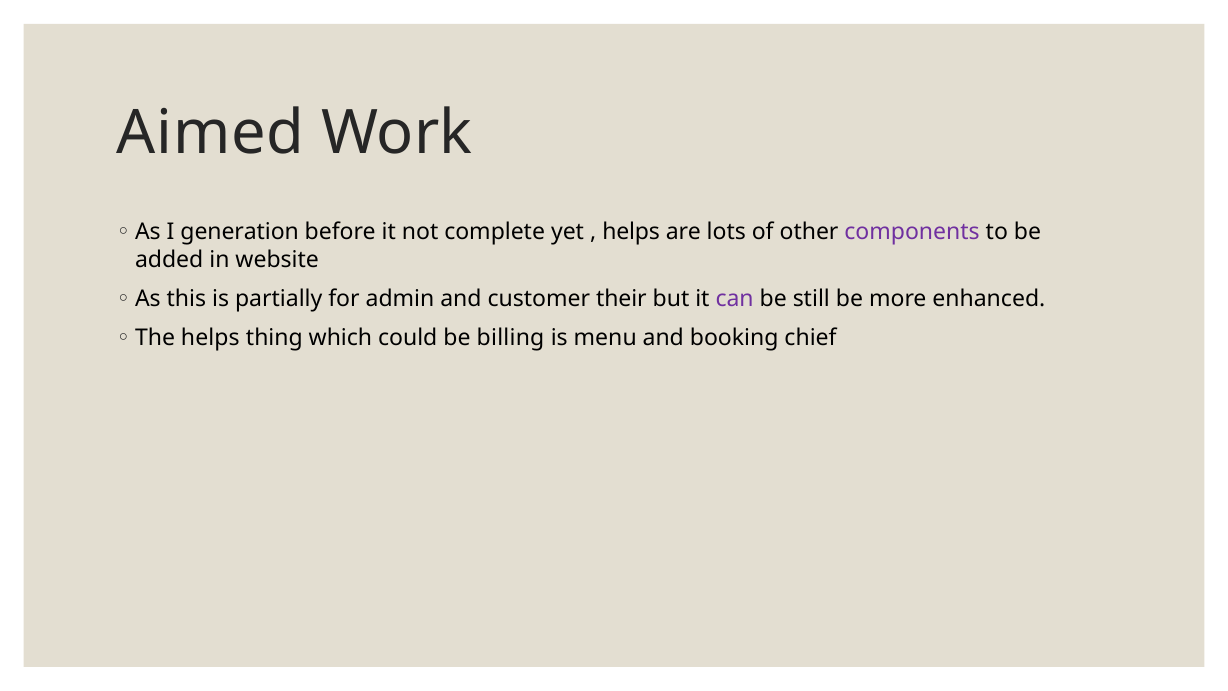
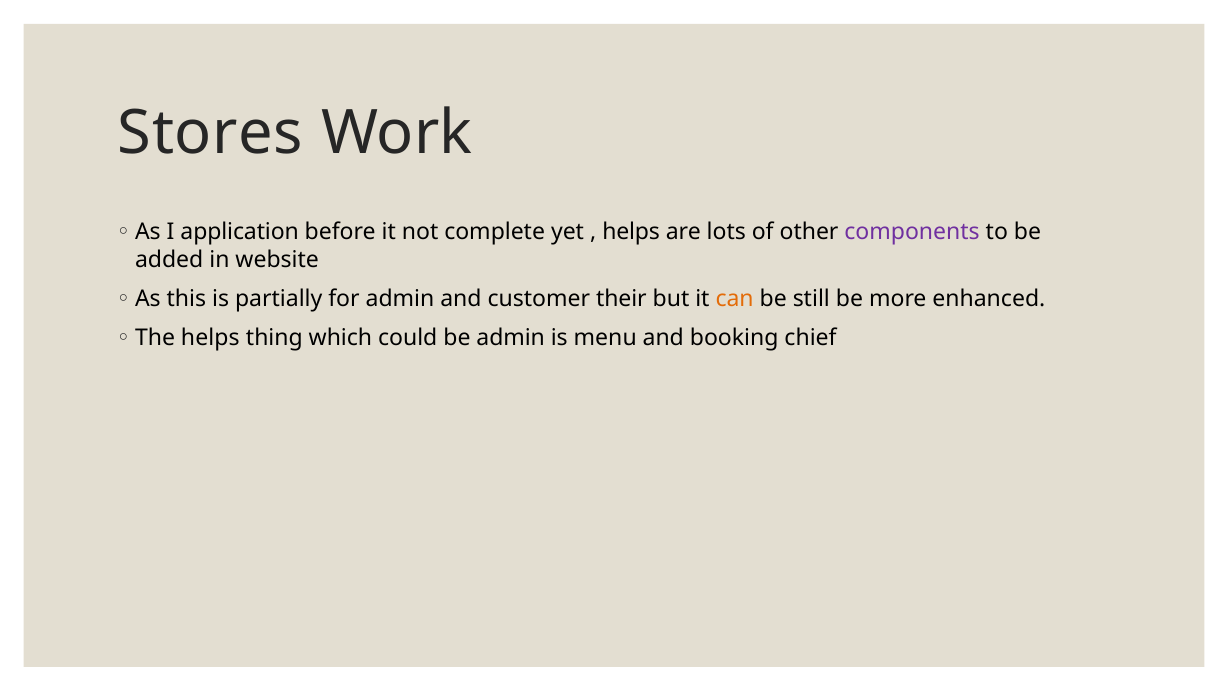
Aimed: Aimed -> Stores
generation: generation -> application
can colour: purple -> orange
be billing: billing -> admin
